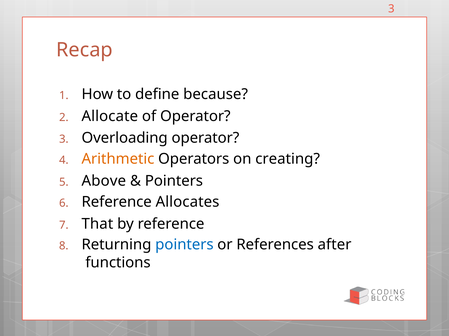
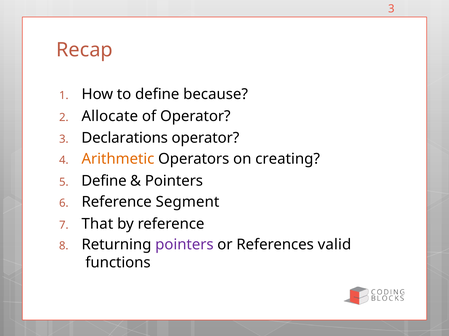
Overloading: Overloading -> Declarations
Above at (104, 181): Above -> Define
Allocates: Allocates -> Segment
pointers at (184, 245) colour: blue -> purple
after: after -> valid
